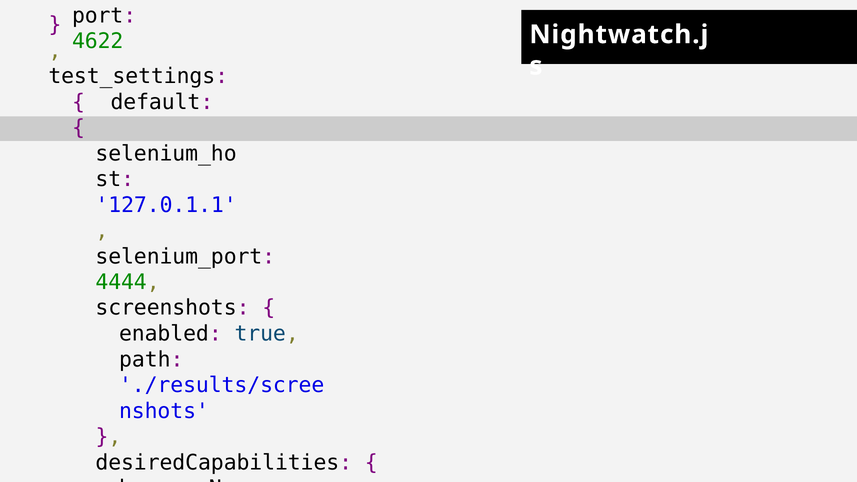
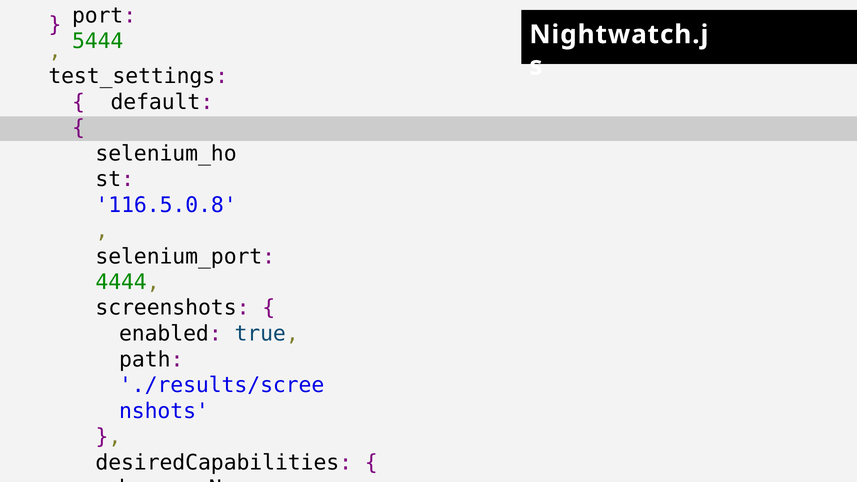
4622: 4622 -> 5444
127.0.1.1: 127.0.1.1 -> 116.5.0.8
